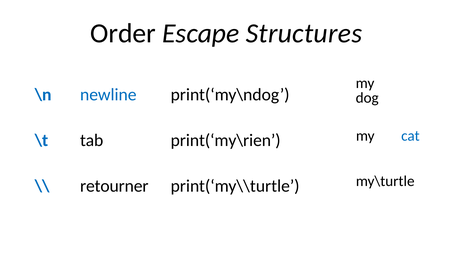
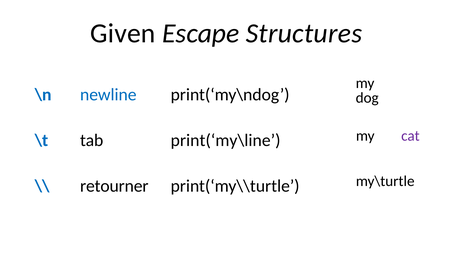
Order: Order -> Given
cat colour: blue -> purple
print(‘my\rien: print(‘my\rien -> print(‘my\line
